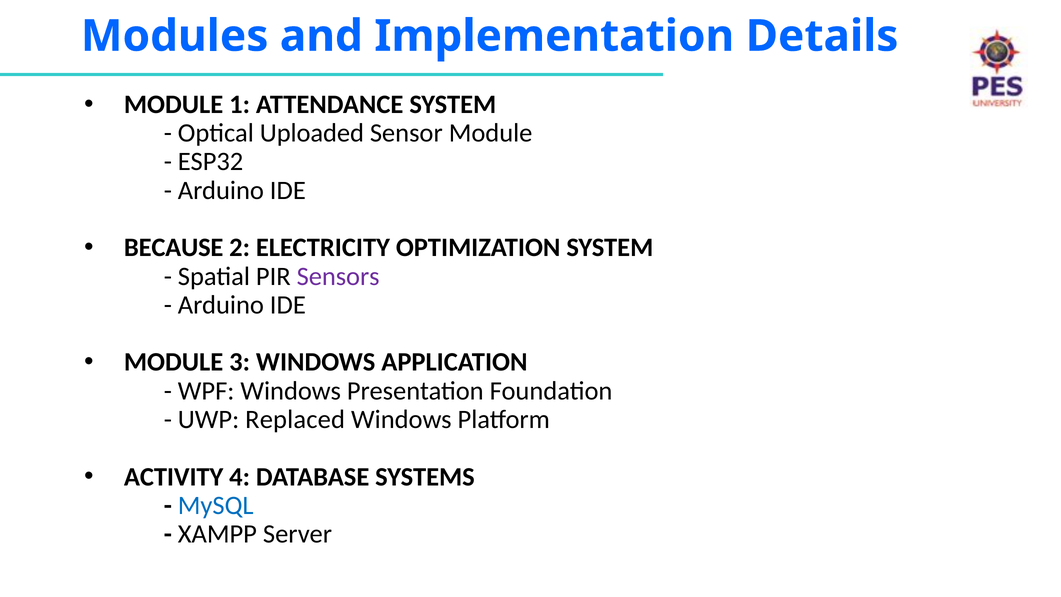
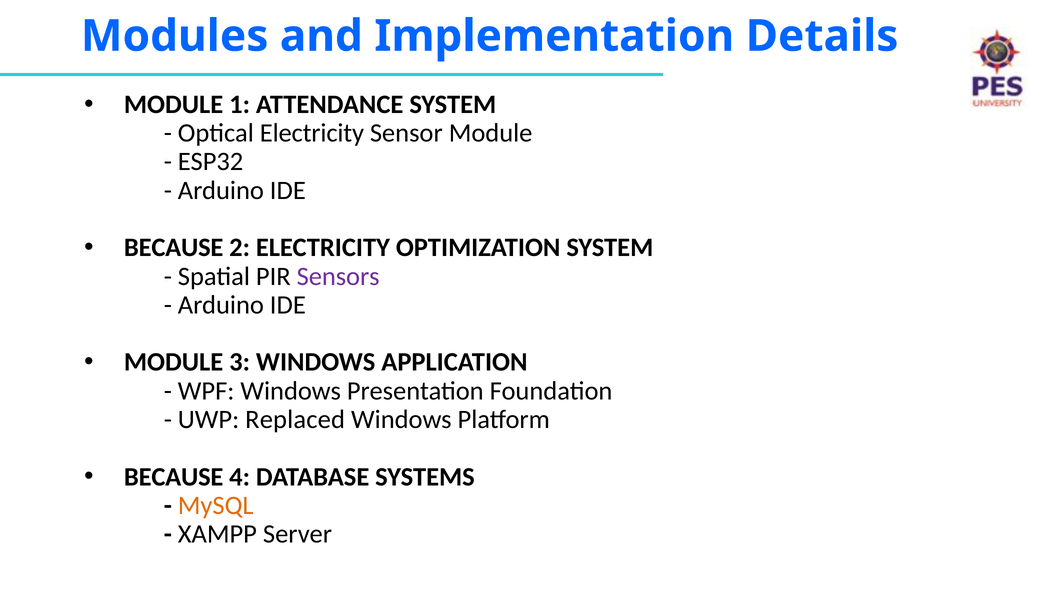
Optical Uploaded: Uploaded -> Electricity
ACTIVITY at (174, 477): ACTIVITY -> BECAUSE
MySQL colour: blue -> orange
